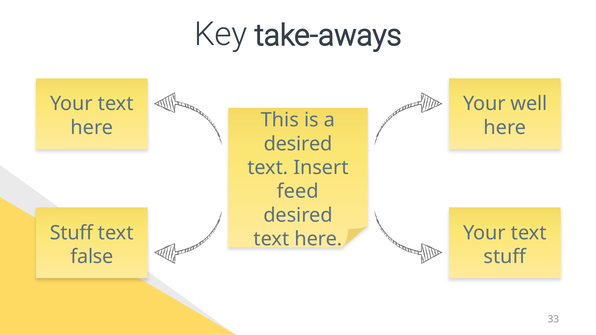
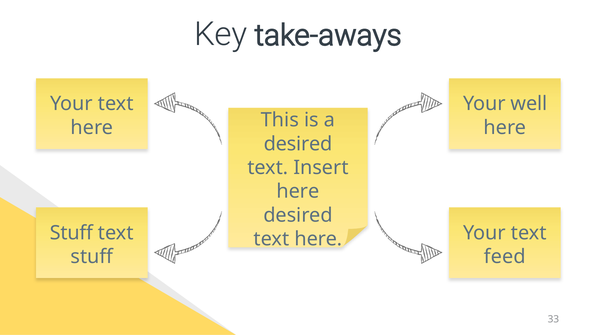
feed at (298, 192): feed -> here
false at (92, 257): false -> stuff
stuff at (505, 257): stuff -> feed
